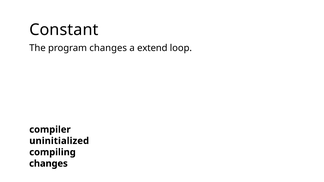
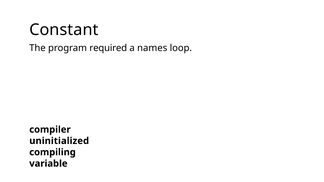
program changes: changes -> required
extend: extend -> names
changes at (48, 164): changes -> variable
